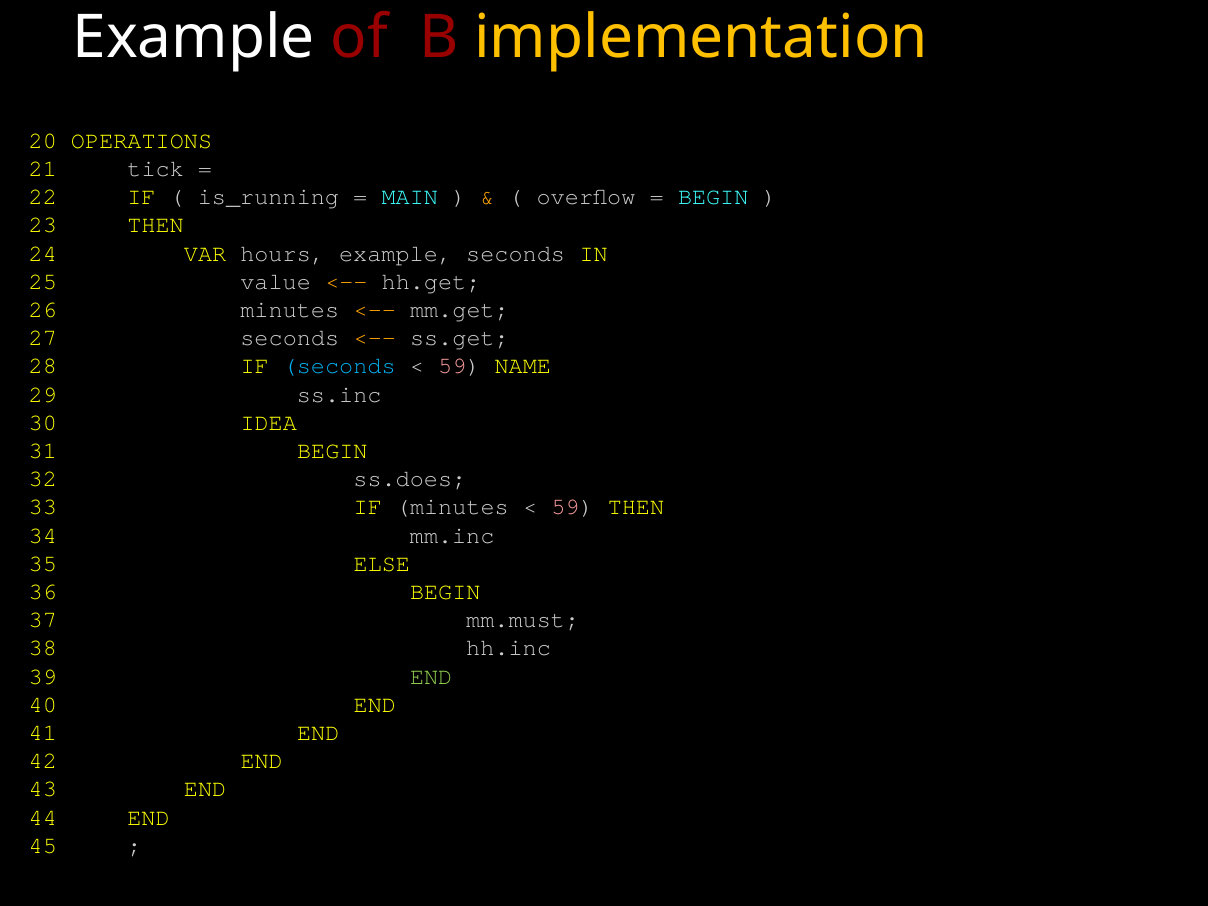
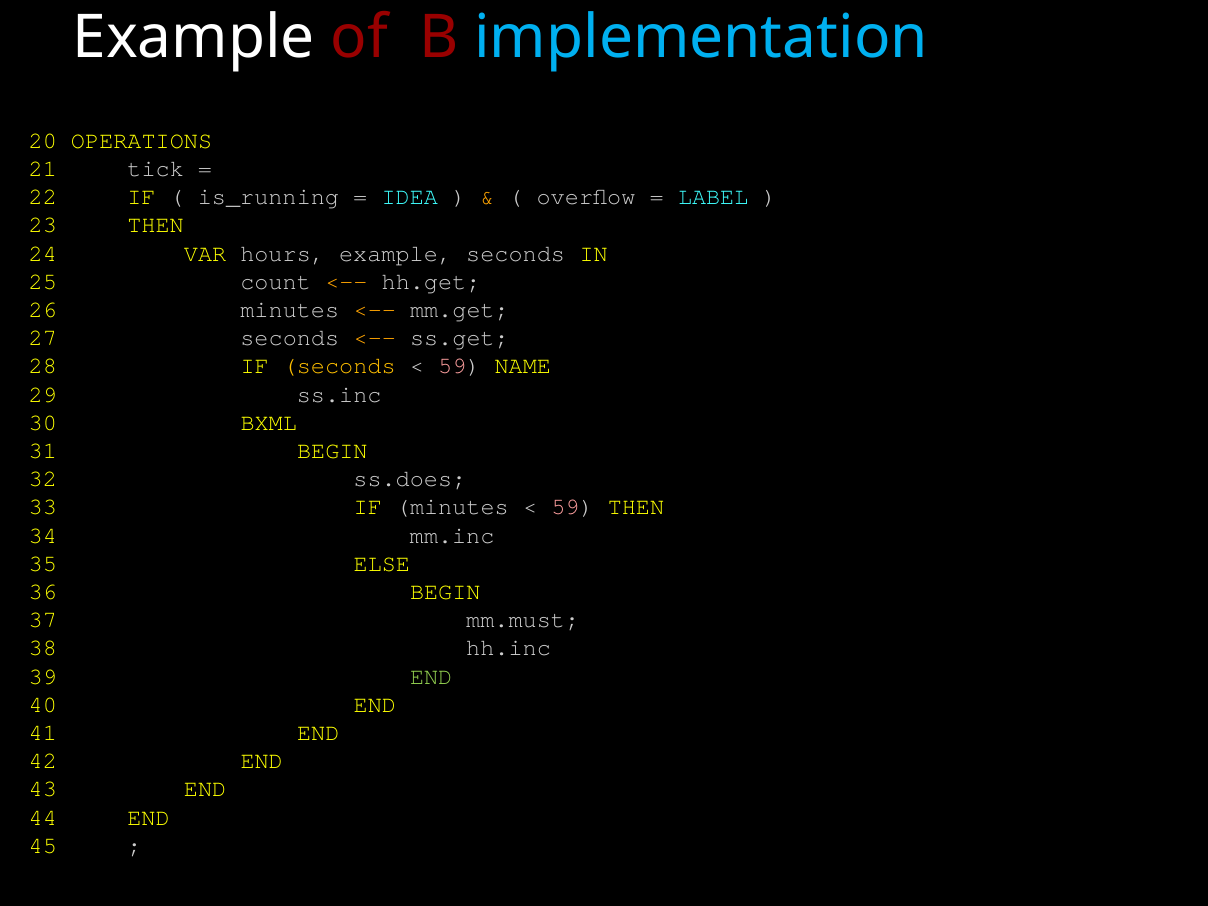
implementation colour: yellow -> light blue
MAIN: MAIN -> IDEA
BEGIN at (713, 197): BEGIN -> LABEL
value: value -> count
seconds at (339, 366) colour: light blue -> yellow
IDEA: IDEA -> BXML
